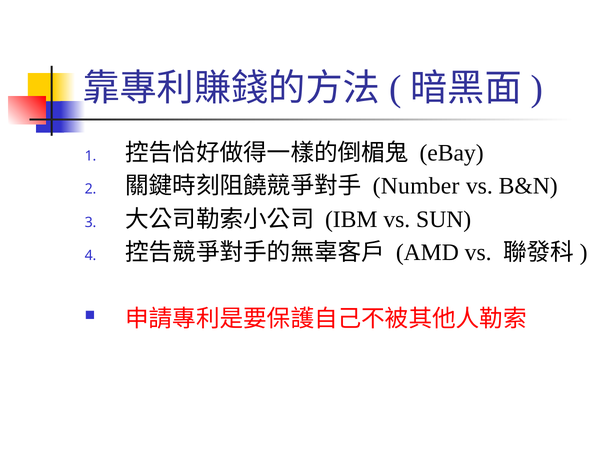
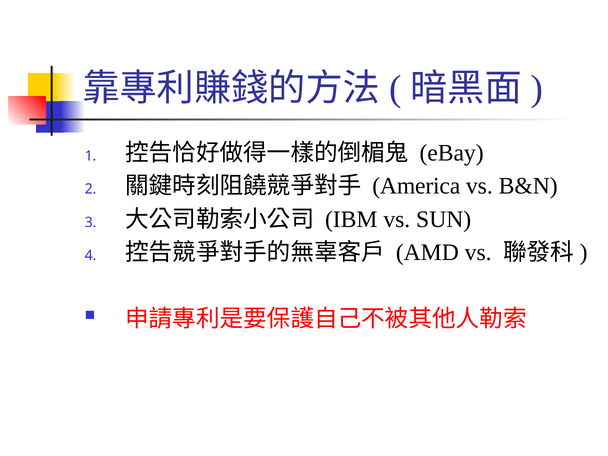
Number: Number -> America
